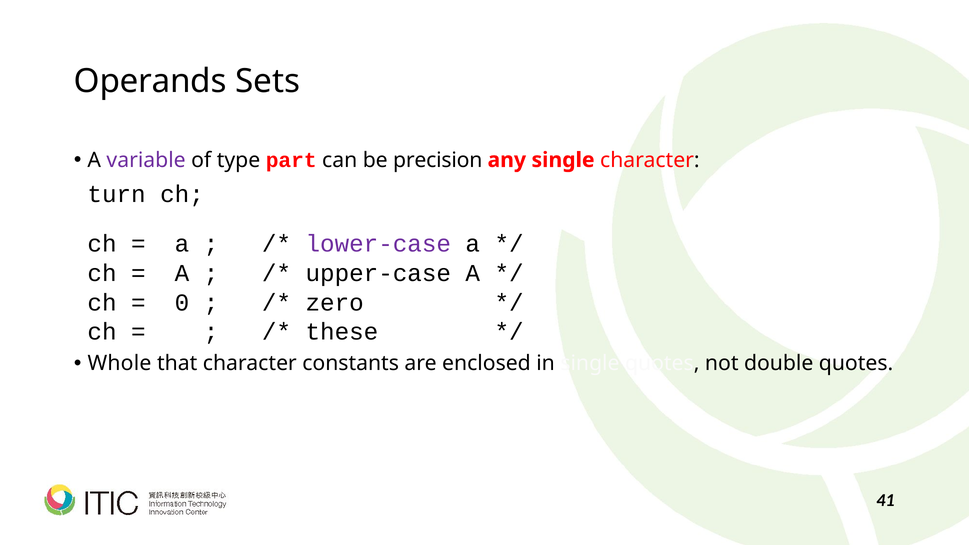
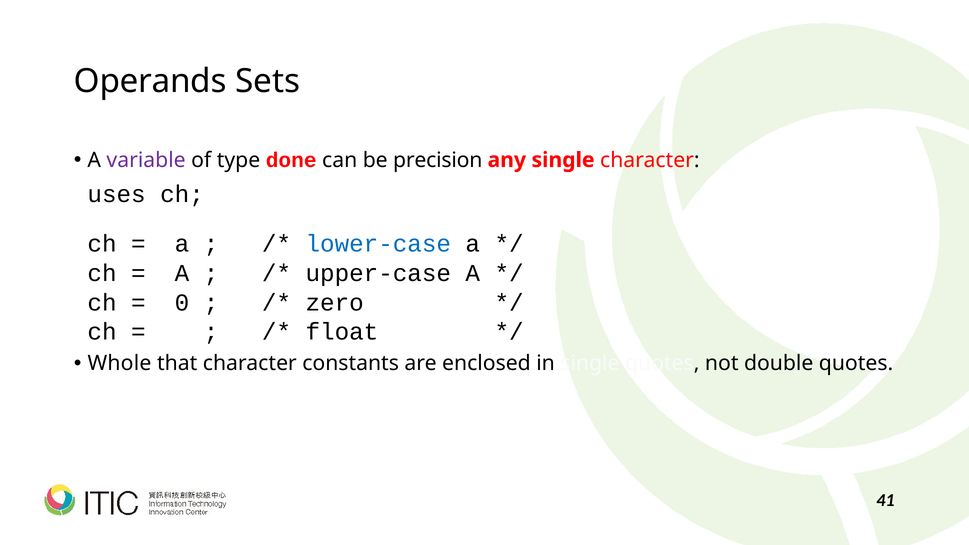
part: part -> done
turn: turn -> uses
lower-case colour: purple -> blue
these: these -> float
